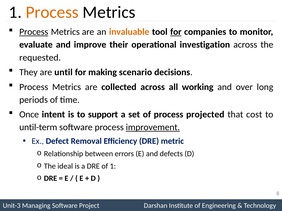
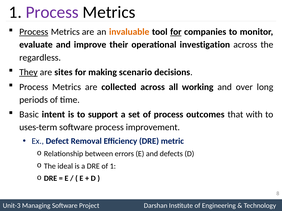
Process at (52, 12) colour: orange -> purple
requested: requested -> regardless
They underline: none -> present
until: until -> sites
Once: Once -> Basic
projected: projected -> outcomes
cost: cost -> with
until-term: until-term -> uses-term
improvement underline: present -> none
